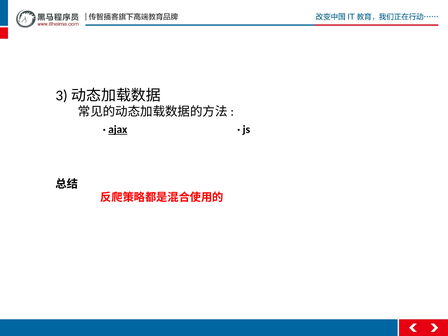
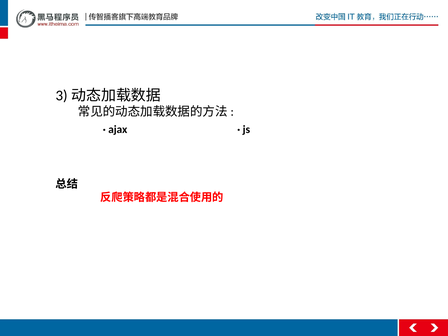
ajax underline: present -> none
